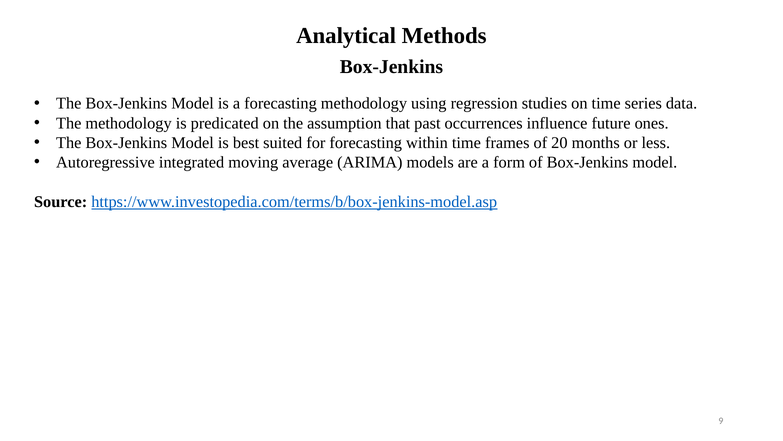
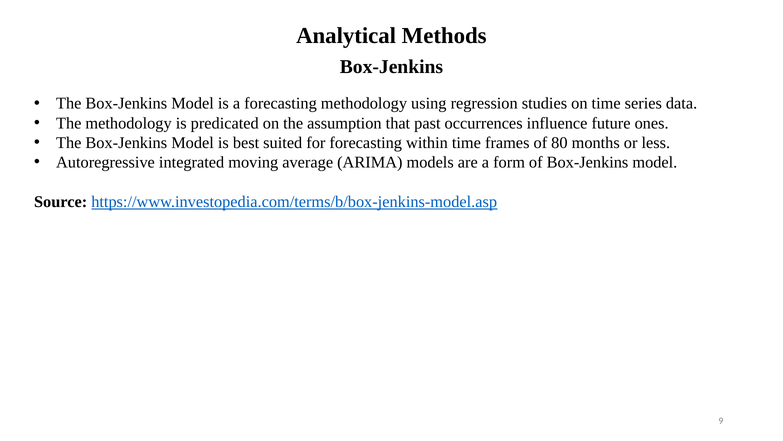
20: 20 -> 80
